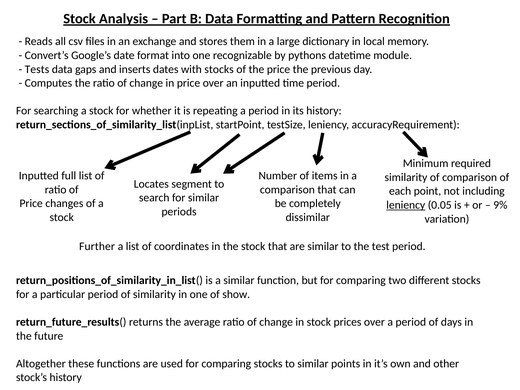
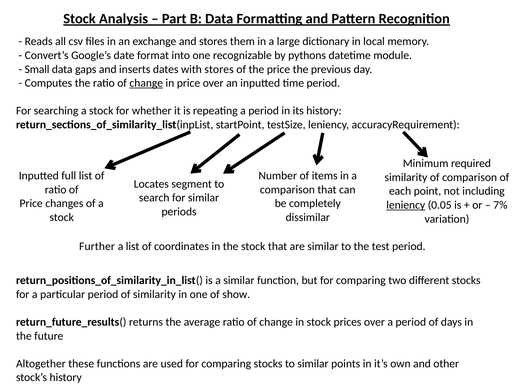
Tests: Tests -> Small
with stocks: stocks -> stores
change at (146, 83) underline: none -> present
9%: 9% -> 7%
